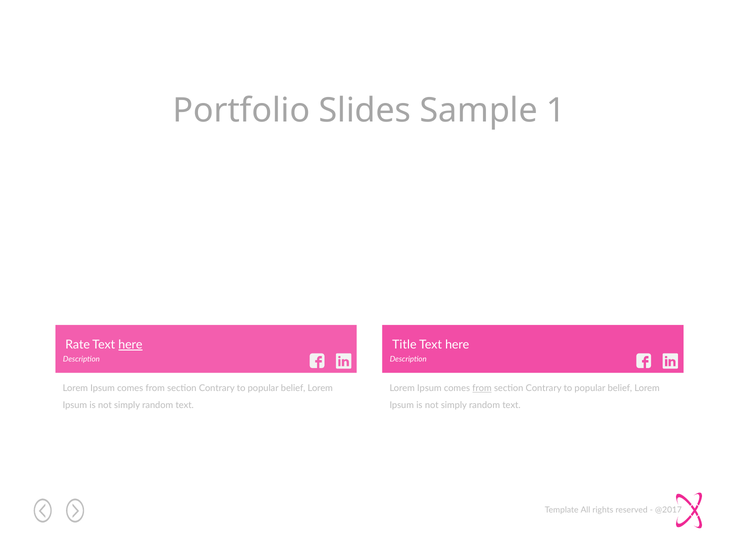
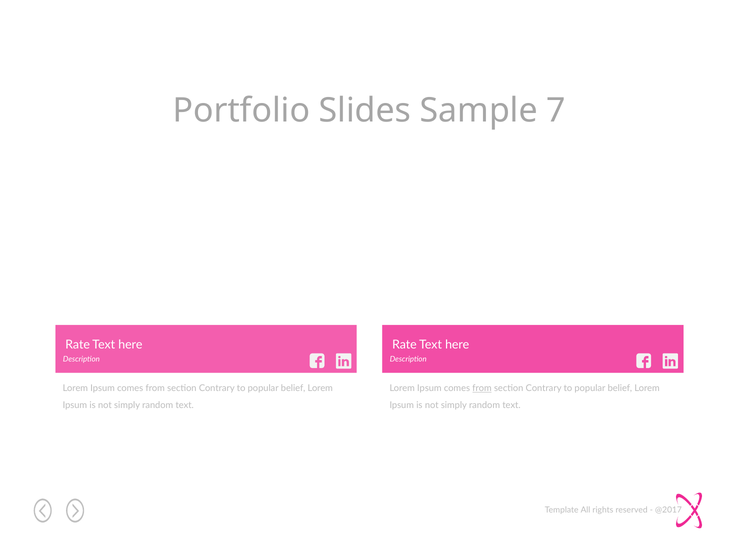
1: 1 -> 7
here at (130, 344) underline: present -> none
Title at (404, 344): Title -> Rate
